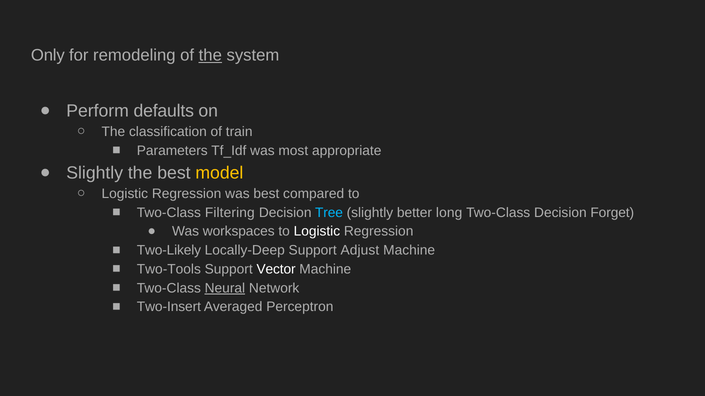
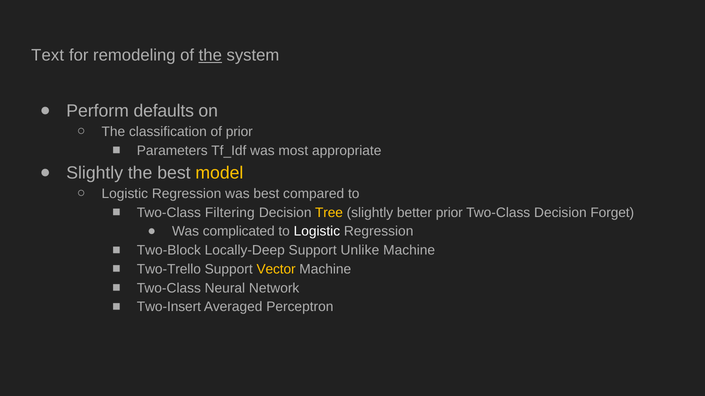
Only: Only -> Text
of train: train -> prior
Tree colour: light blue -> yellow
better long: long -> prior
workspaces: workspaces -> complicated
Two-Likely: Two-Likely -> Two-Block
Adjust: Adjust -> Unlike
Two-Tools: Two-Tools -> Two-Trello
Vector colour: white -> yellow
Neural underline: present -> none
